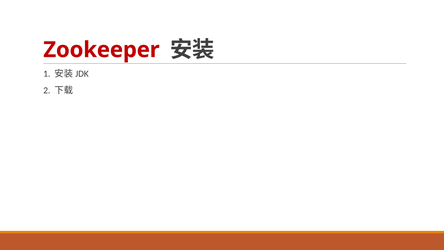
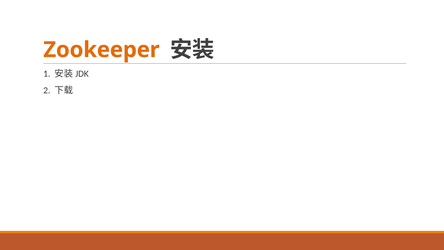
Zookeeper colour: red -> orange
